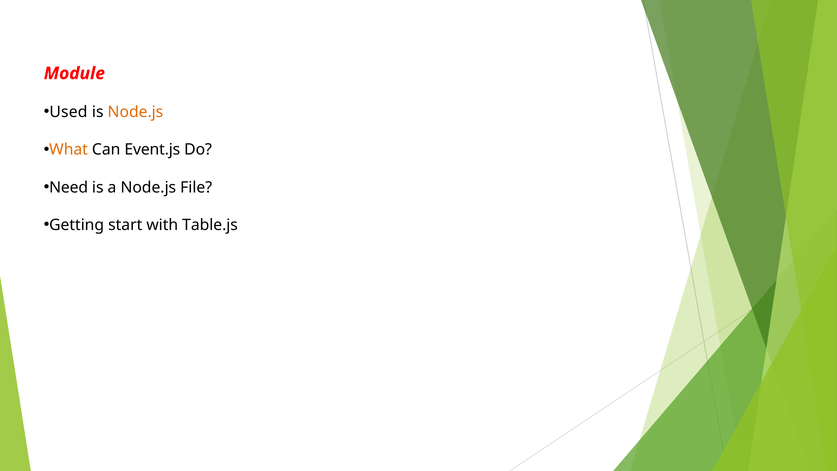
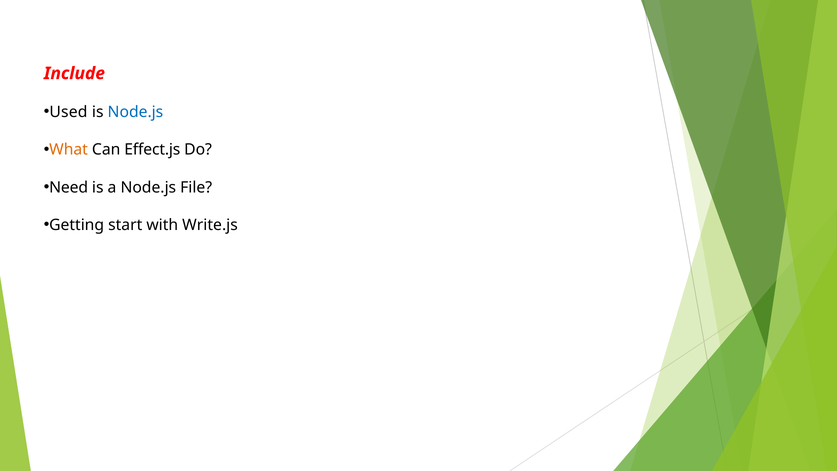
Module: Module -> Include
Node.js at (135, 112) colour: orange -> blue
Event.js: Event.js -> Effect.js
Table.js: Table.js -> Write.js
